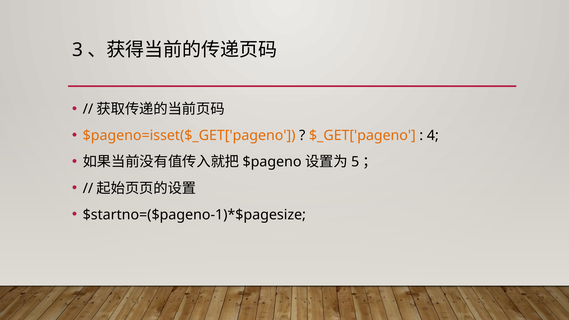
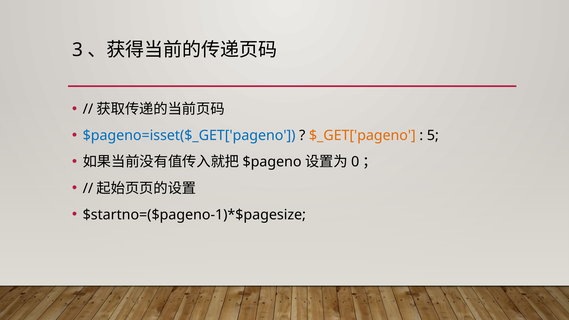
$pageno=isset($_GET['pageno colour: orange -> blue
4: 4 -> 5
5: 5 -> 0
